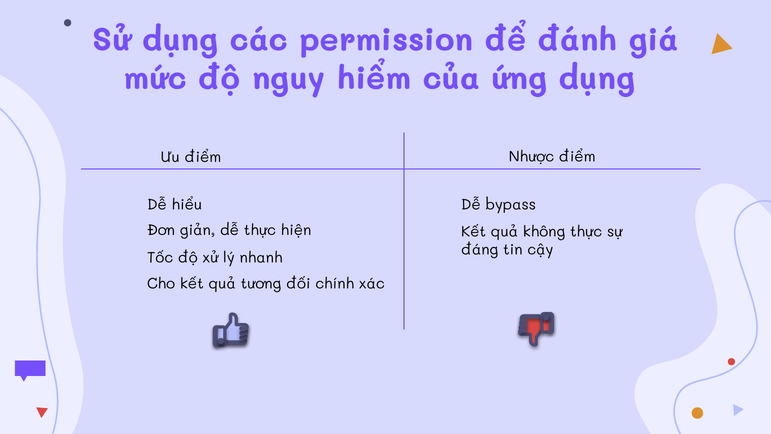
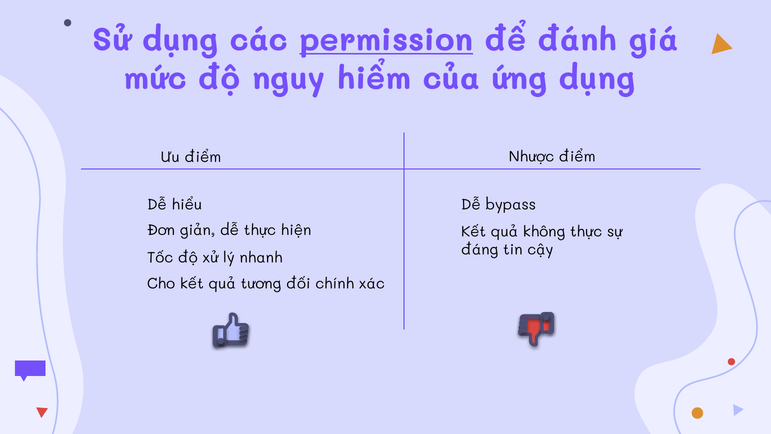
permission underline: none -> present
